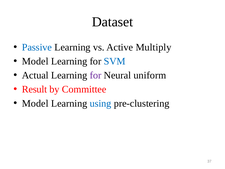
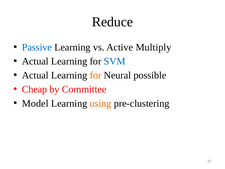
Dataset: Dataset -> Reduce
Model at (35, 61): Model -> Actual
for at (96, 75) colour: purple -> orange
uniform: uniform -> possible
Result: Result -> Cheap
using colour: blue -> orange
